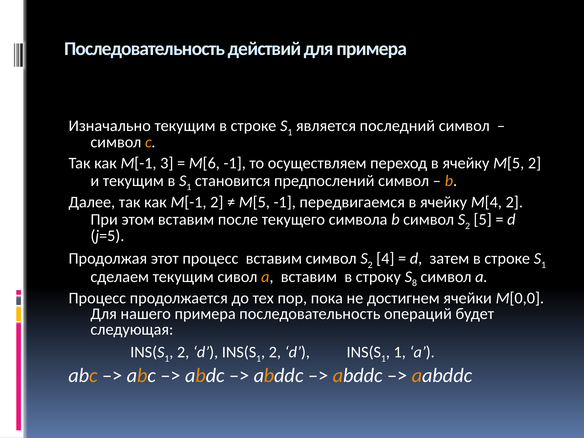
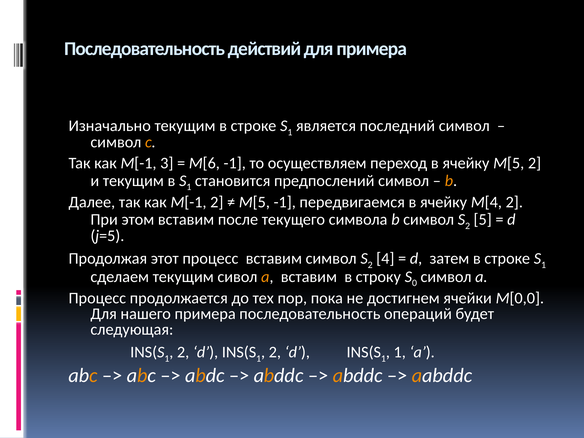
8: 8 -> 0
